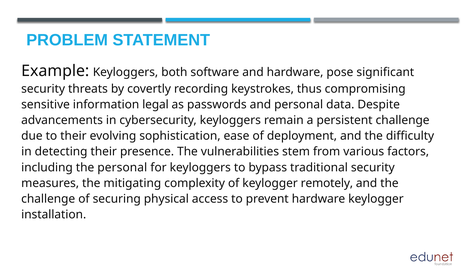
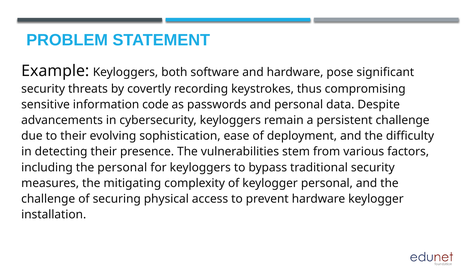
legal: legal -> code
keylogger remotely: remotely -> personal
